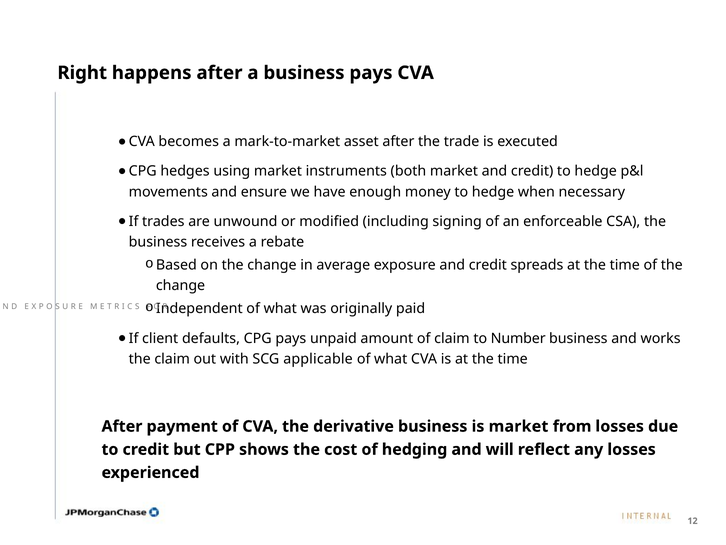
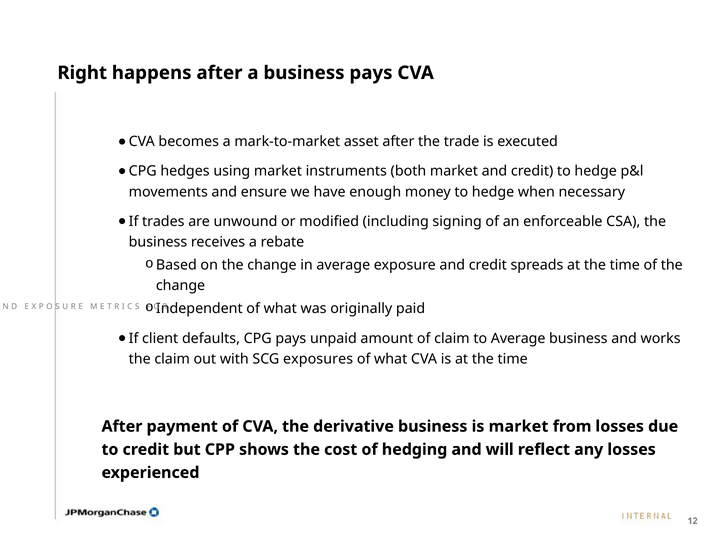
to Number: Number -> Average
applicable: applicable -> exposures
